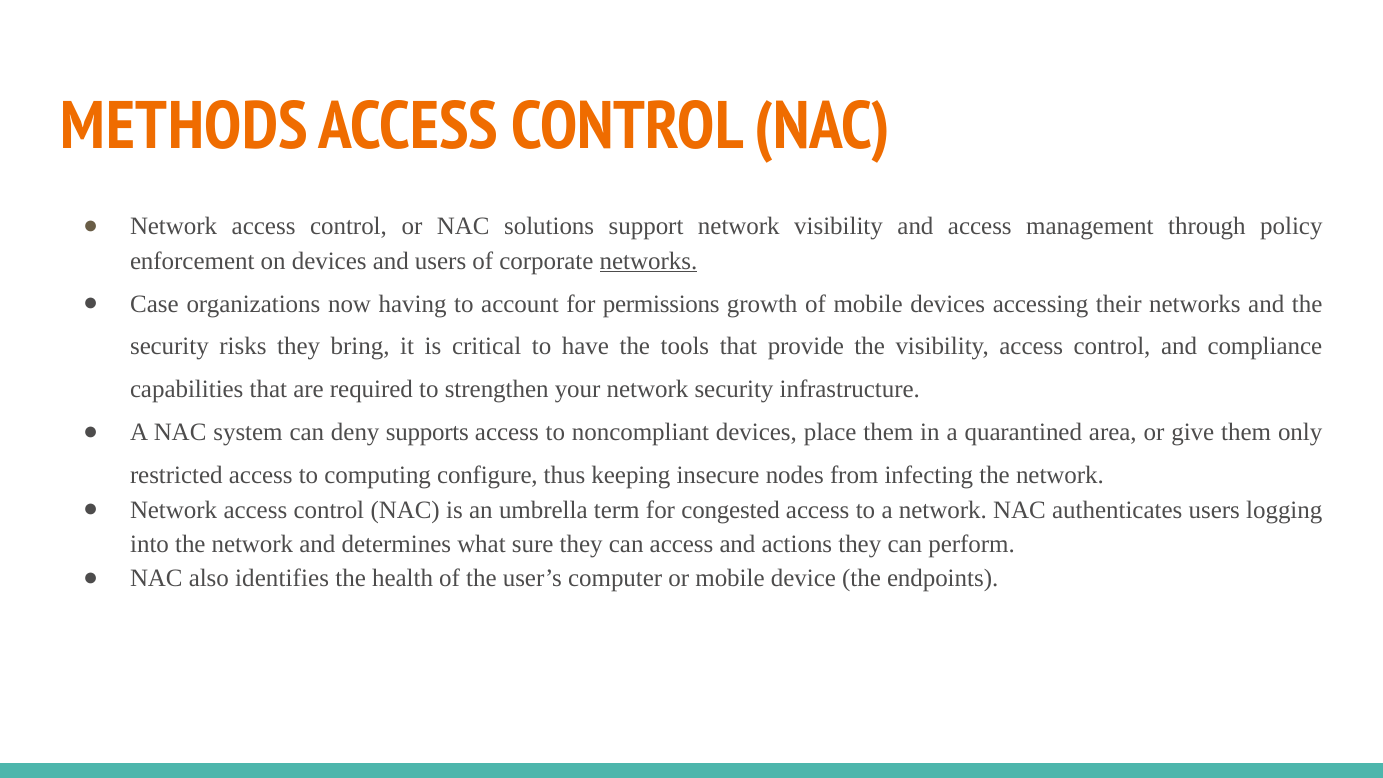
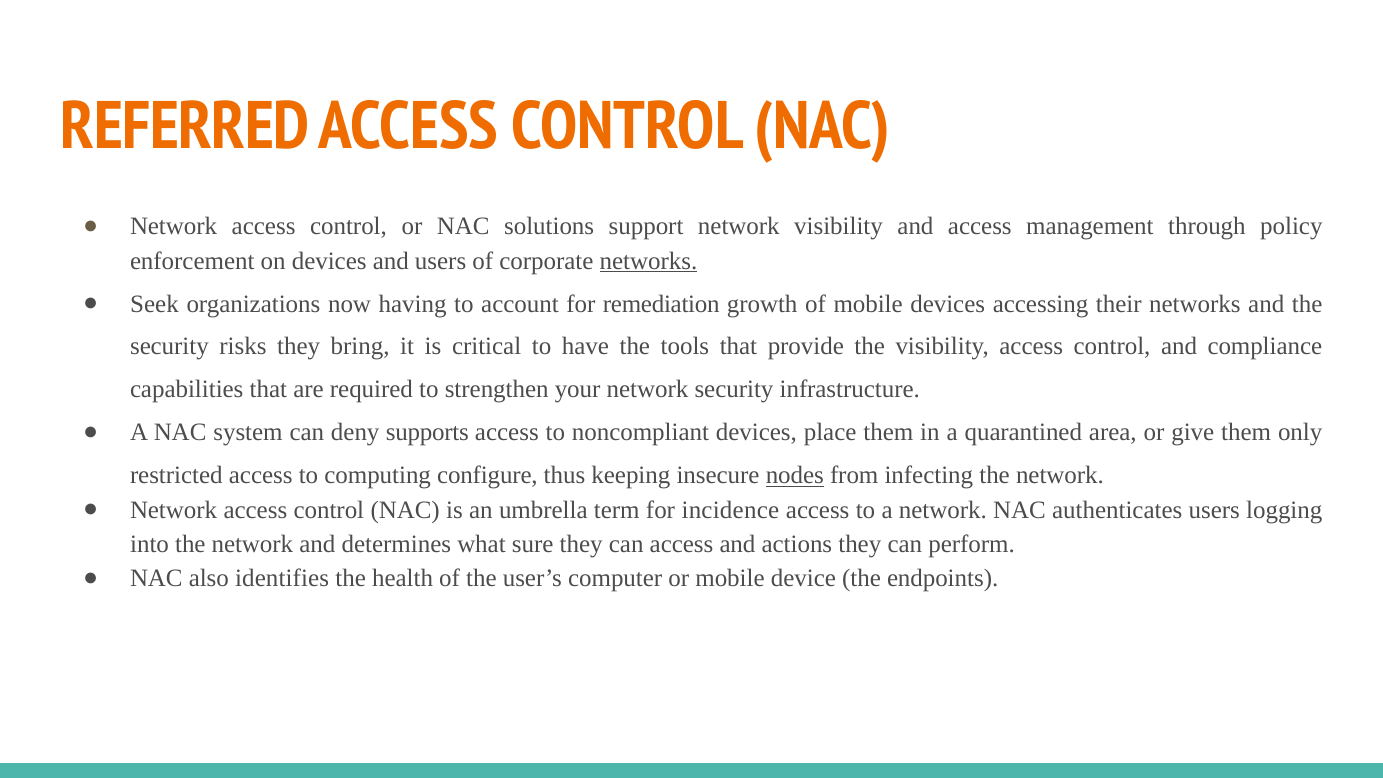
METHODS: METHODS -> REFERRED
Case: Case -> Seek
permissions: permissions -> remediation
nodes underline: none -> present
congested: congested -> incidence
